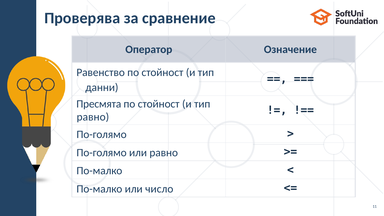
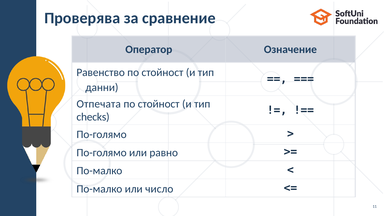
Пресмята: Пресмята -> Отпечата
равно at (93, 117): равно -> checks
